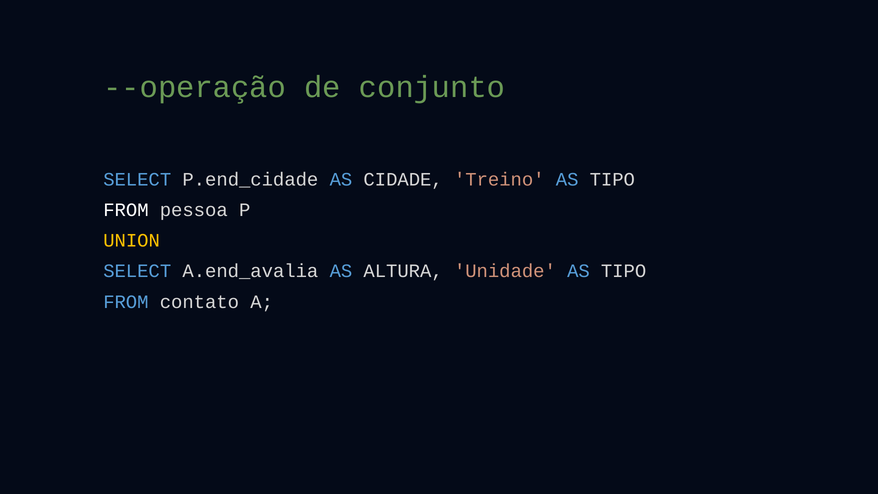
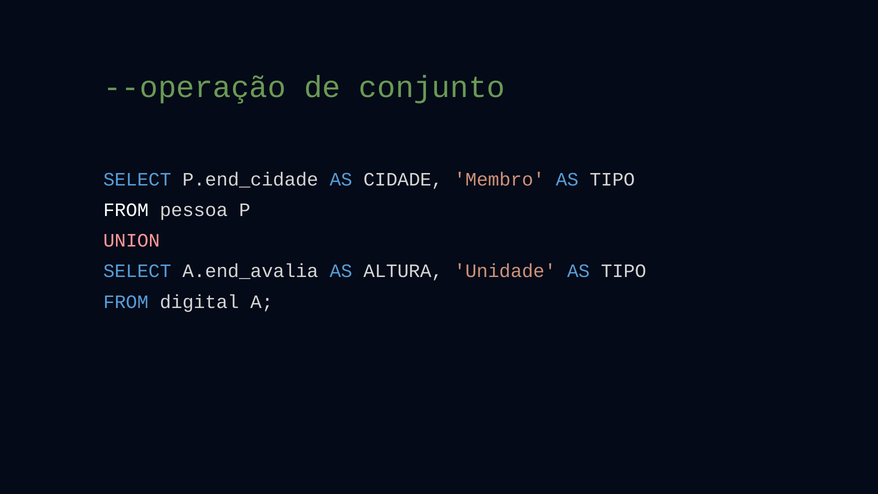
Treino: Treino -> Membro
UNION colour: yellow -> pink
contato: contato -> digital
